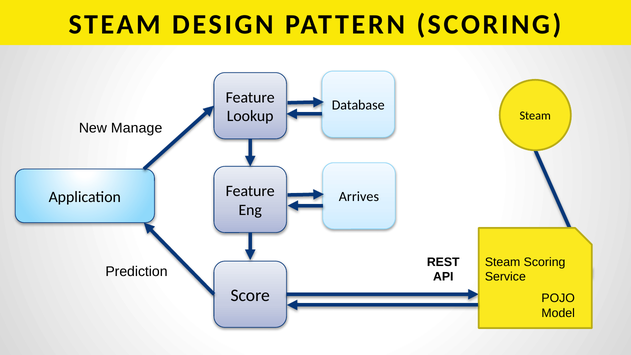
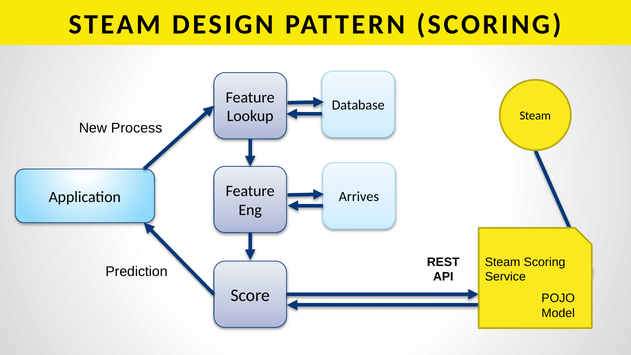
Manage: Manage -> Process
